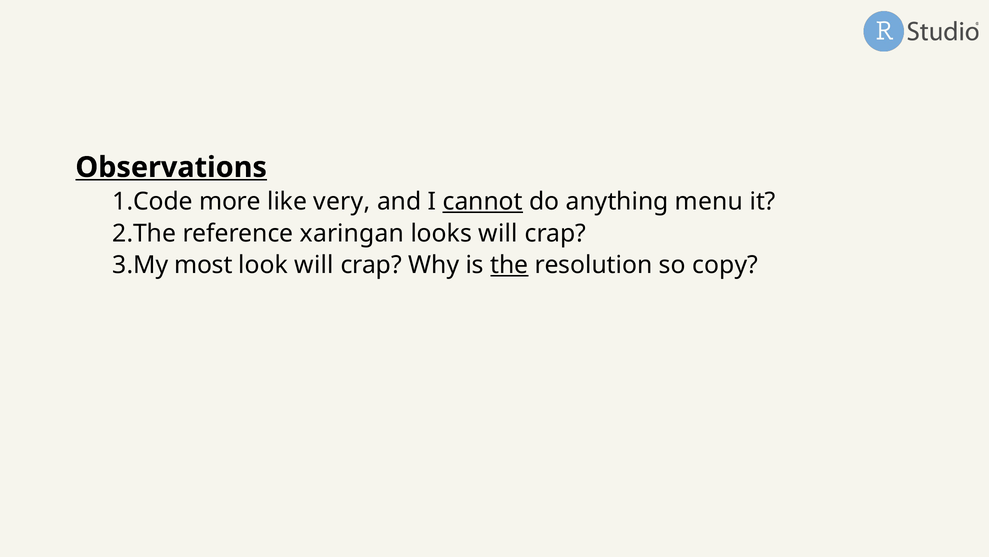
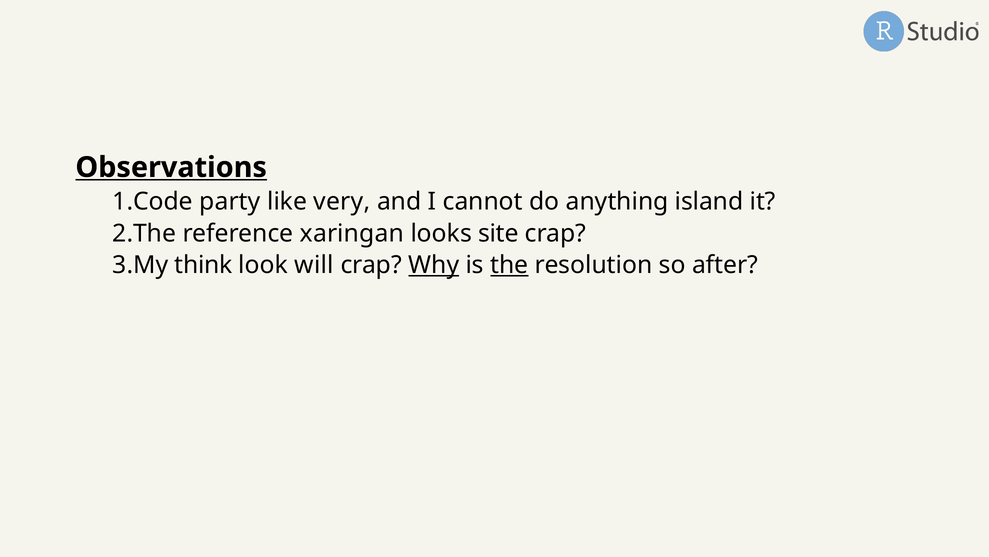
more: more -> party
cannot underline: present -> none
menu: menu -> island
looks will: will -> site
most: most -> think
Why underline: none -> present
copy: copy -> after
